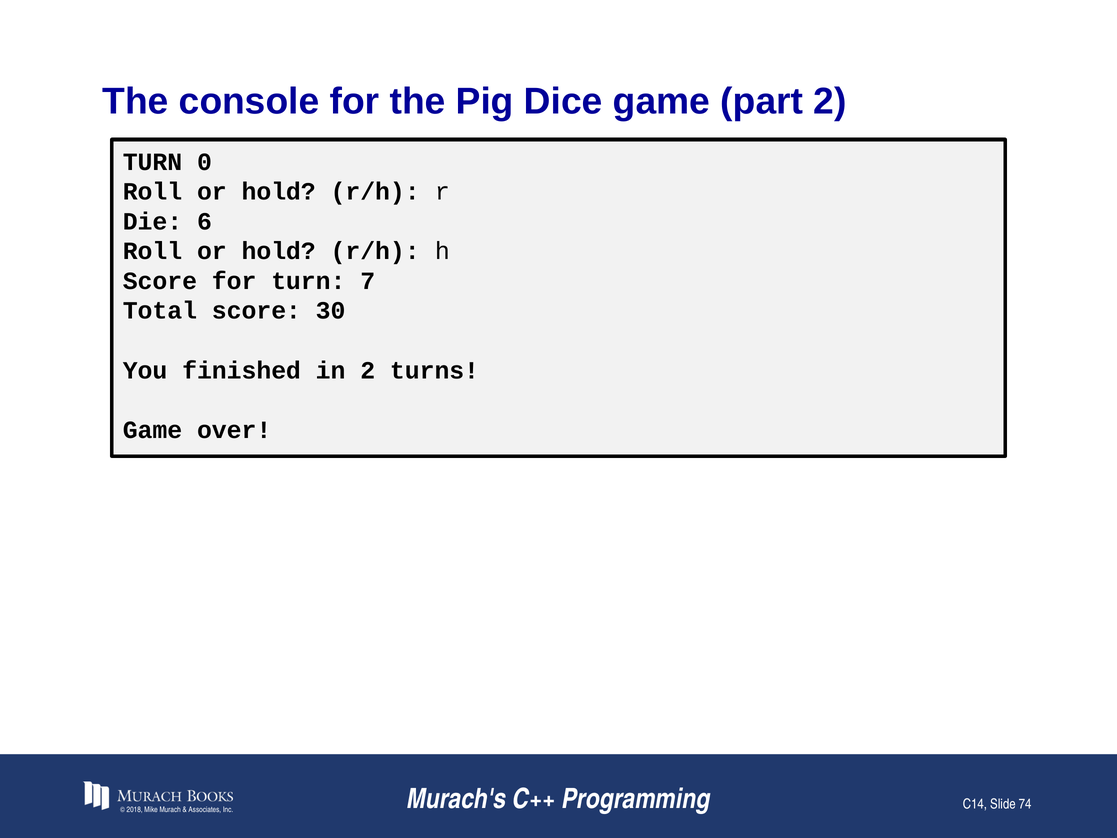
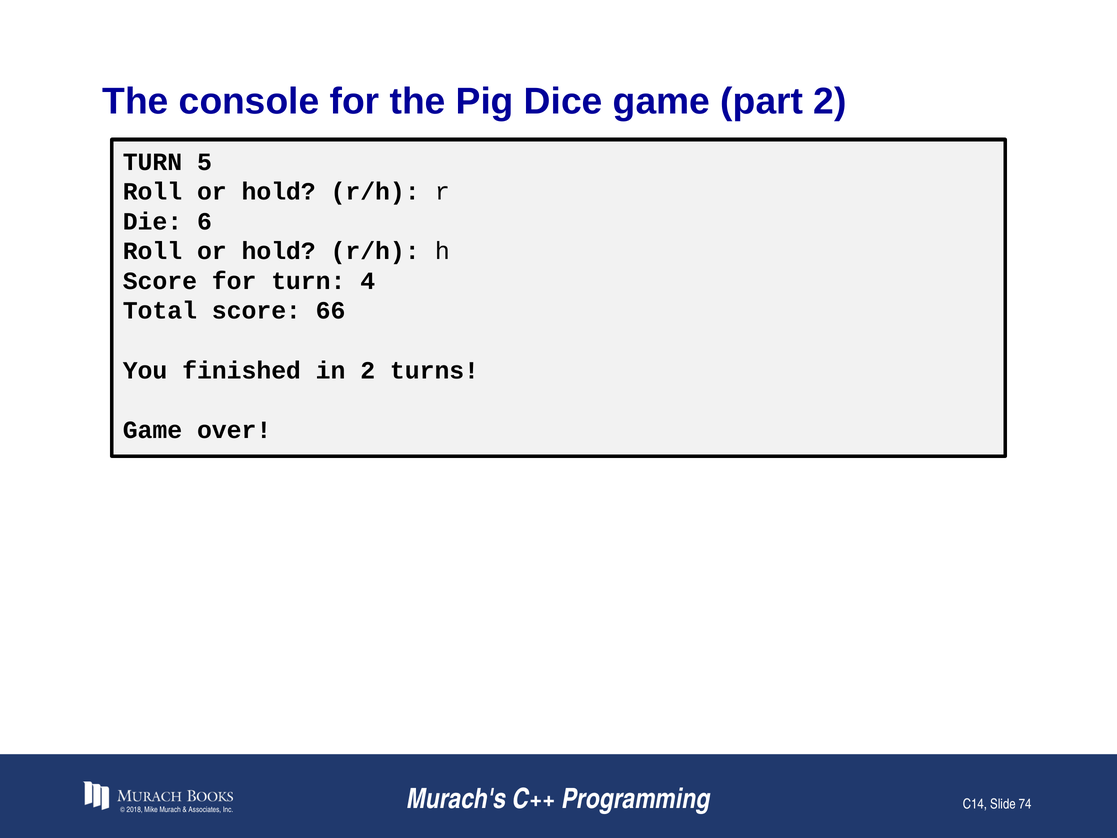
0: 0 -> 5
7: 7 -> 4
30: 30 -> 66
